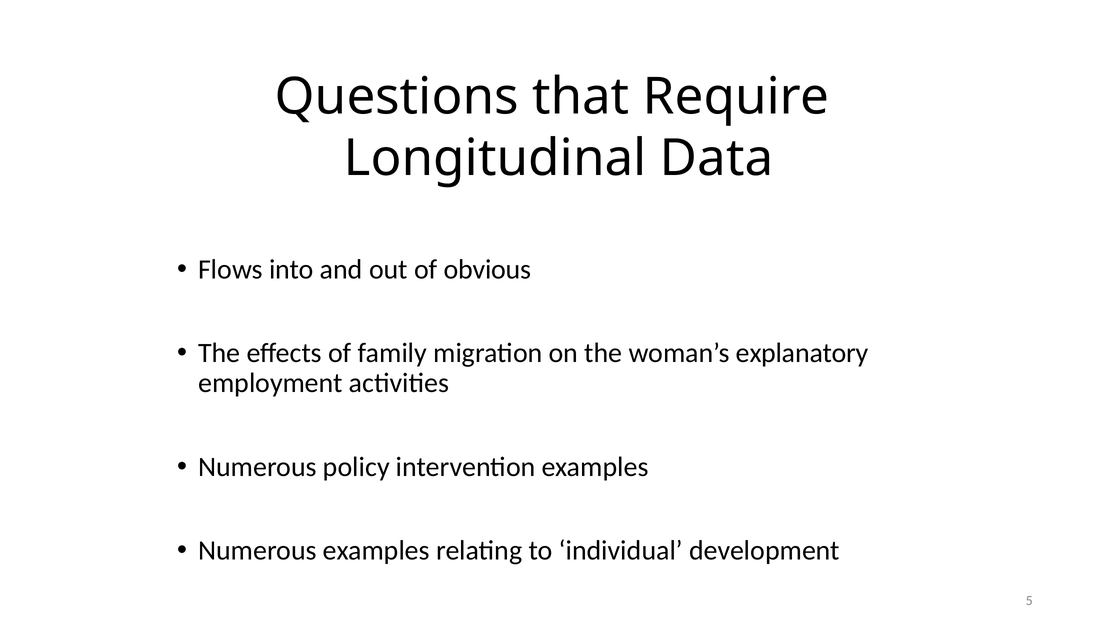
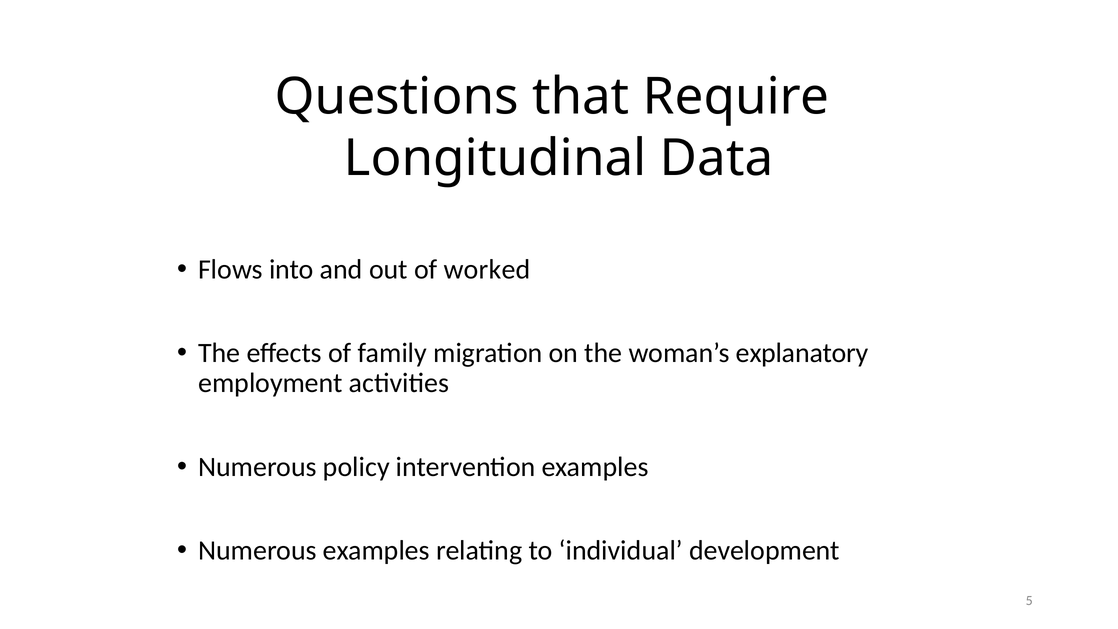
obvious: obvious -> worked
